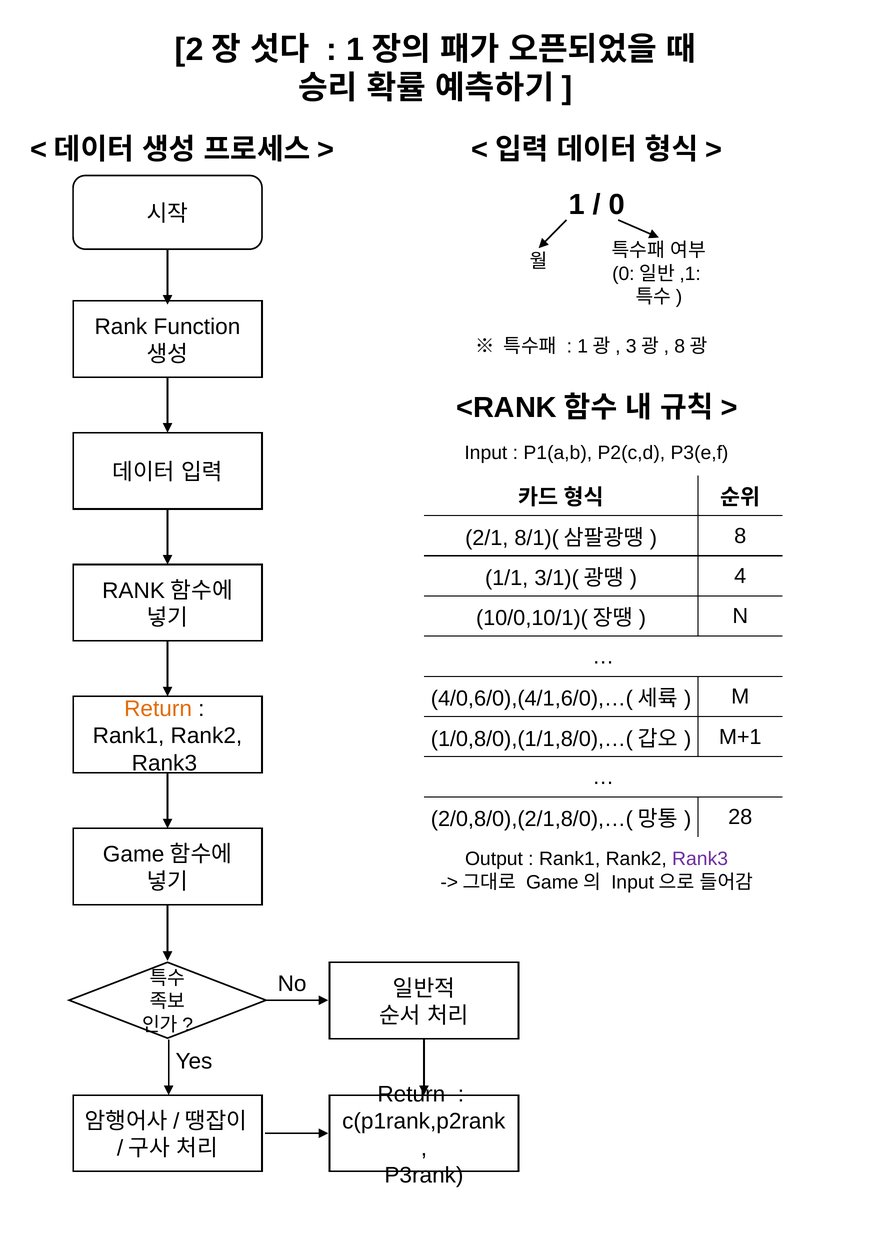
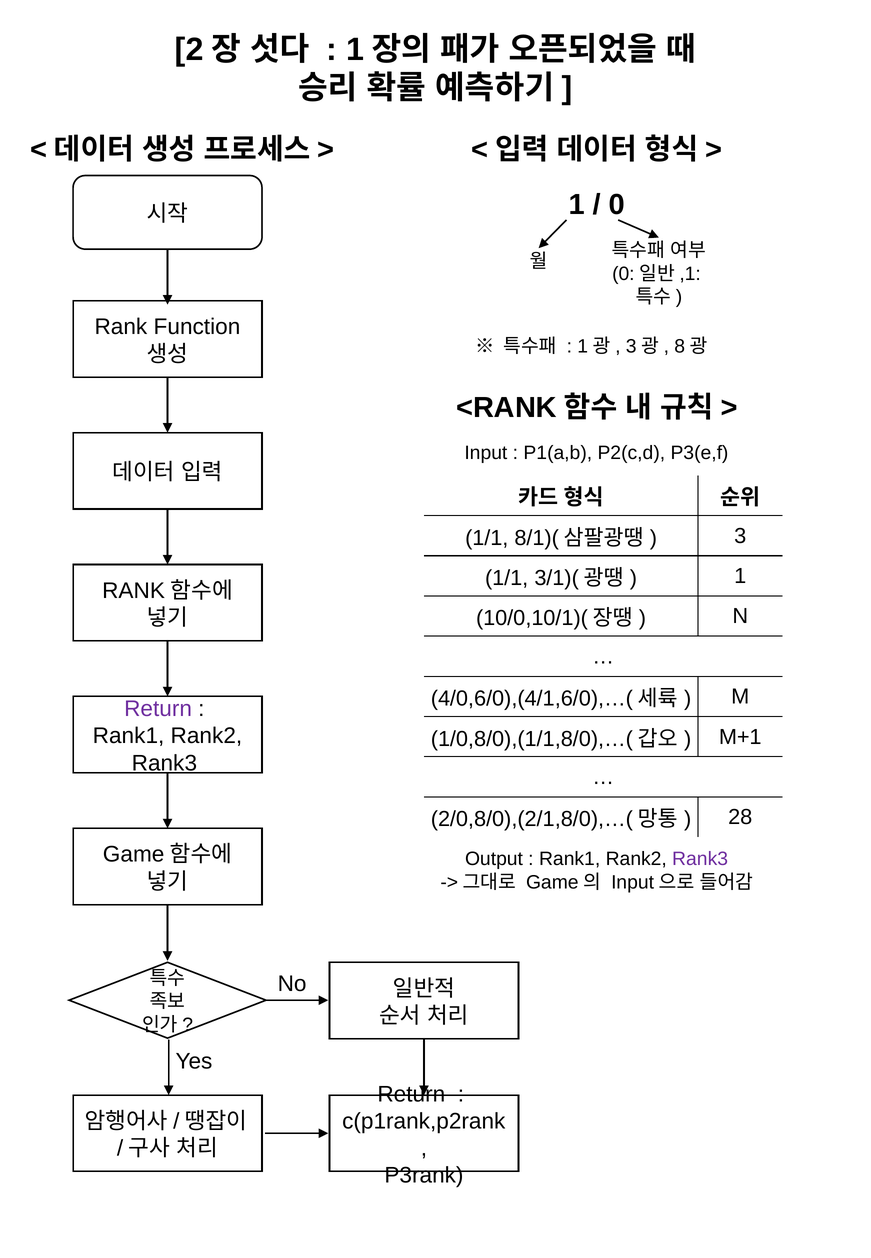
2/1 at (487, 538): 2/1 -> 1/1
8: 8 -> 3
4 at (740, 576): 4 -> 1
Return at (158, 709) colour: orange -> purple
